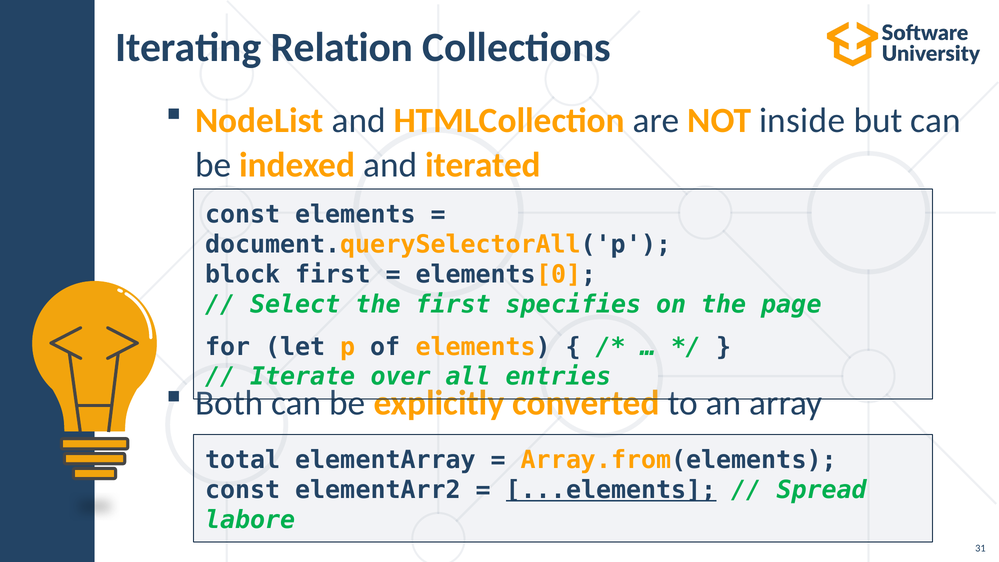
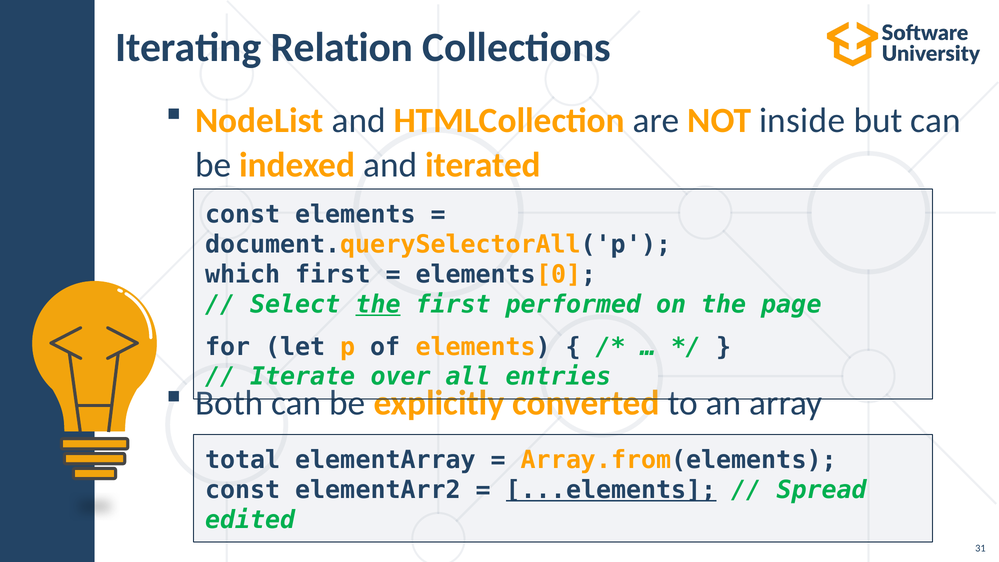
block: block -> which
the at (378, 304) underline: none -> present
specifies: specifies -> performed
labore: labore -> edited
